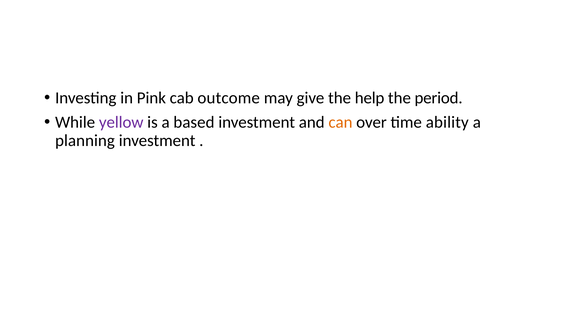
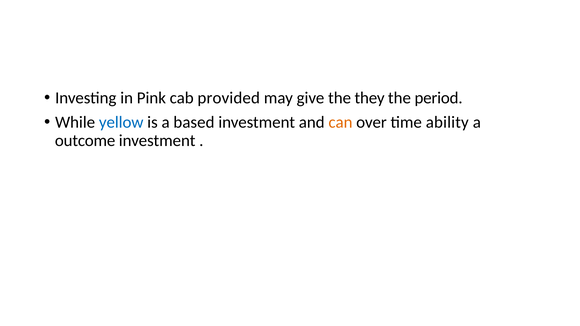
outcome: outcome -> provided
help: help -> they
yellow colour: purple -> blue
planning: planning -> outcome
